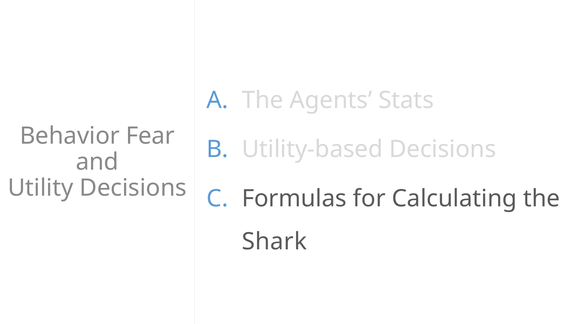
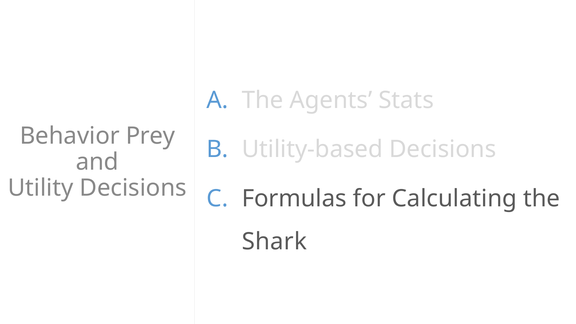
Fear: Fear -> Prey
